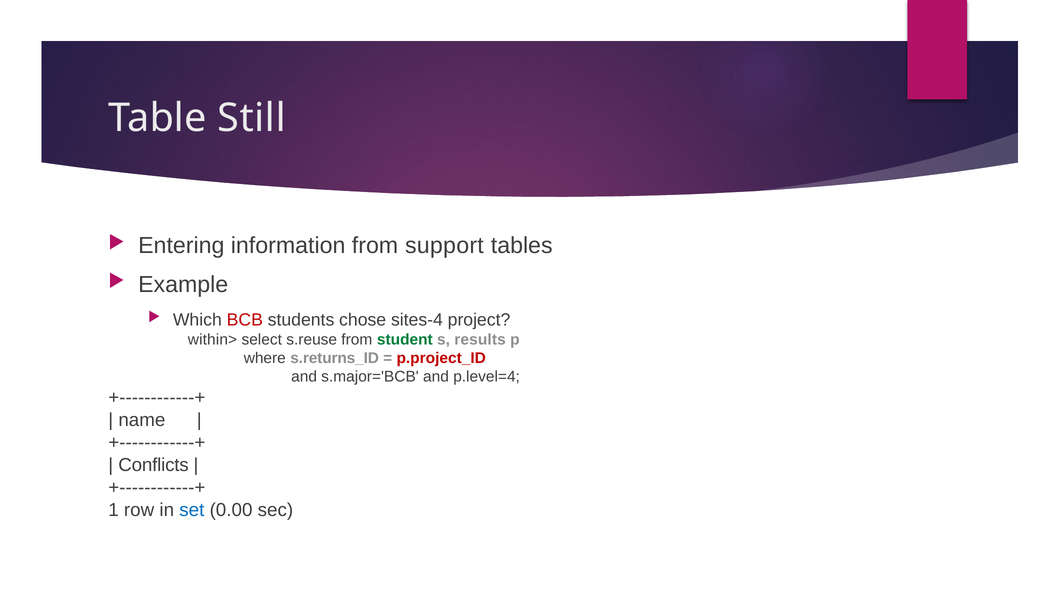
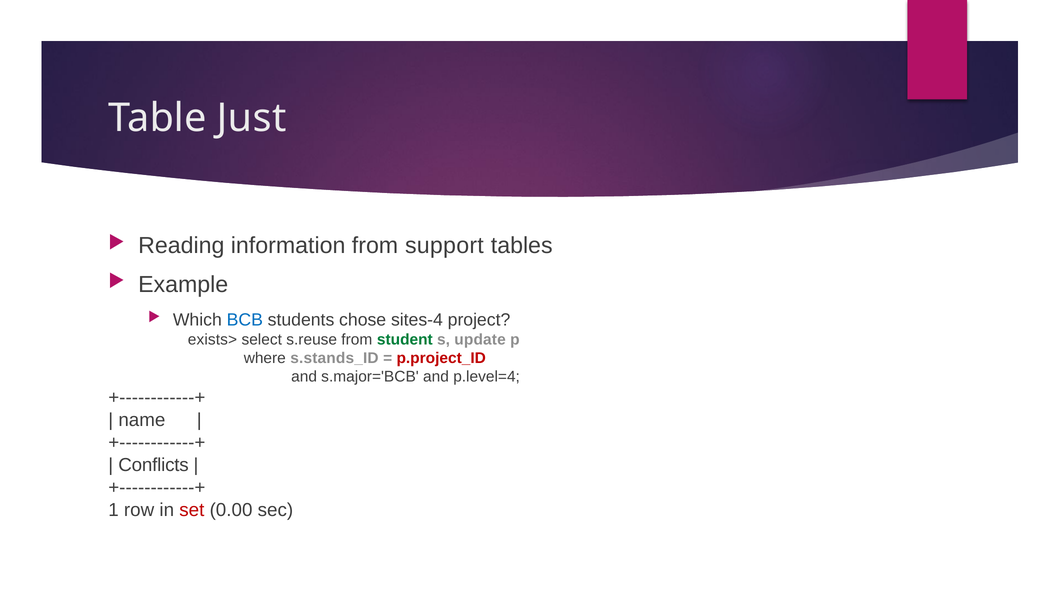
Still: Still -> Just
Entering: Entering -> Reading
BCB colour: red -> blue
within>: within> -> exists>
results: results -> update
s.returns_ID: s.returns_ID -> s.stands_ID
set colour: blue -> red
